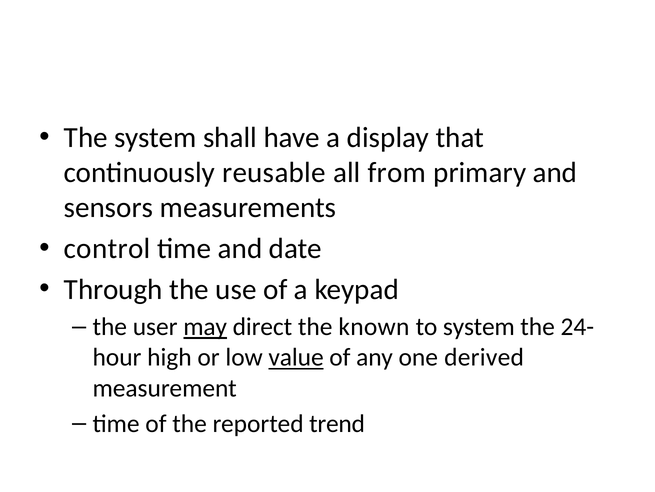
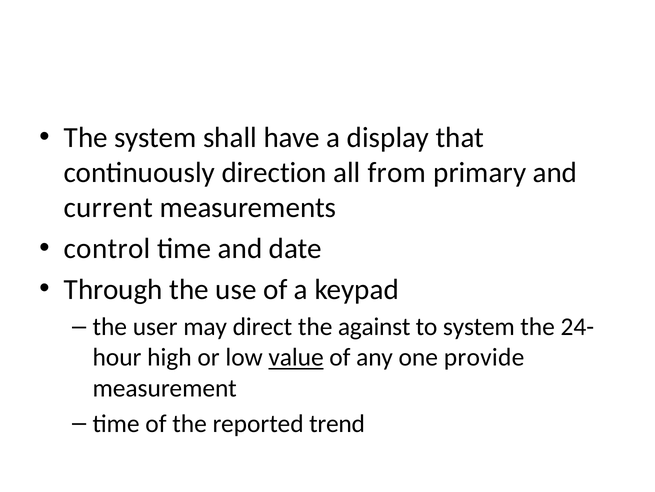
reusable: reusable -> direction
sensors: sensors -> current
may underline: present -> none
known: known -> against
derived: derived -> provide
